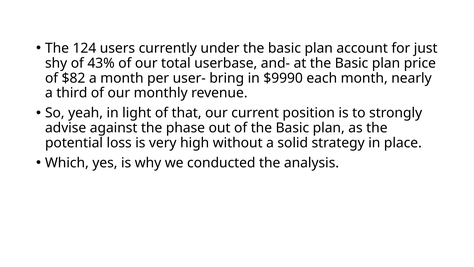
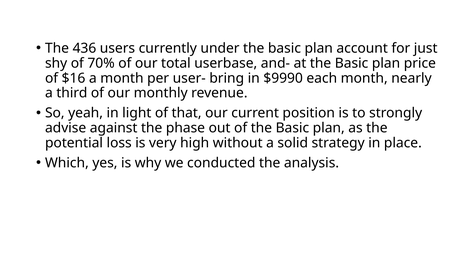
124: 124 -> 436
43%: 43% -> 70%
$82: $82 -> $16
